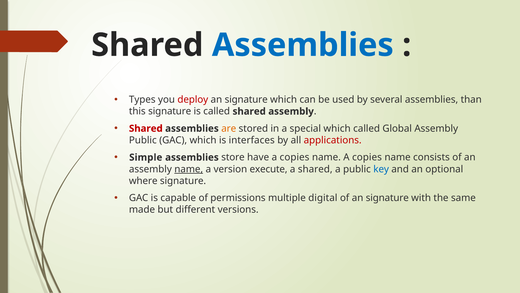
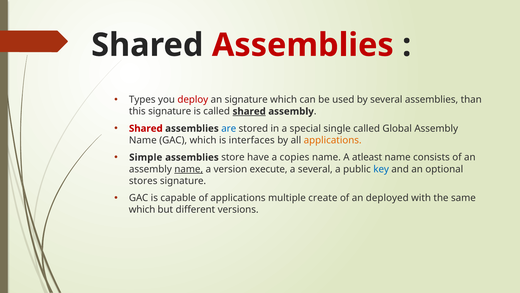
Assemblies at (303, 45) colour: blue -> red
shared at (249, 111) underline: none -> present
are colour: orange -> blue
special which: which -> single
Public at (143, 140): Public -> Name
applications at (333, 140) colour: red -> orange
name A copies: copies -> atleast
a shared: shared -> several
where: where -> stores
of permissions: permissions -> applications
digital: digital -> create
of an signature: signature -> deployed
made at (142, 209): made -> which
